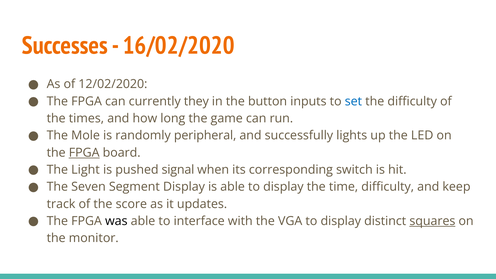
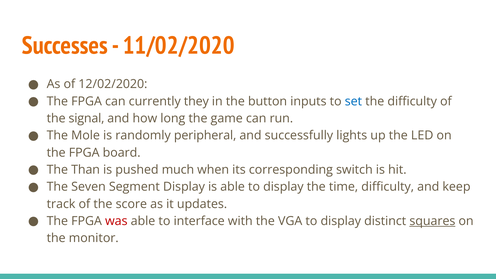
16/02/2020: 16/02/2020 -> 11/02/2020
times: times -> signal
FPGA at (84, 153) underline: present -> none
Light: Light -> Than
signal: signal -> much
was colour: black -> red
